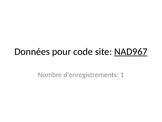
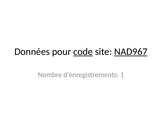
code underline: none -> present
